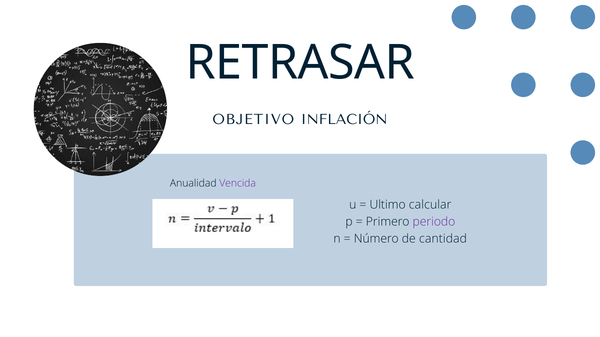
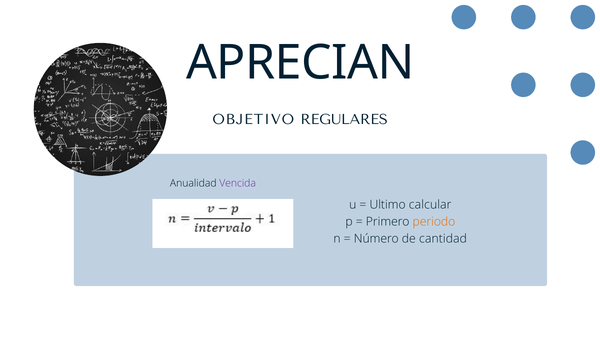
RETRASAR: RETRASAR -> APRECIAN
INFLACIÓN: INFLACIÓN -> REGULARES
periodo colour: purple -> orange
